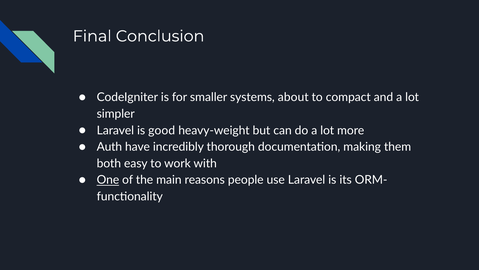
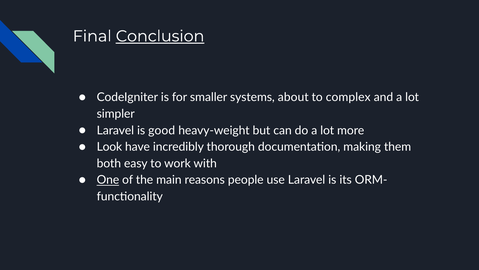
Conclusion underline: none -> present
compact: compact -> complex
Auth: Auth -> Look
